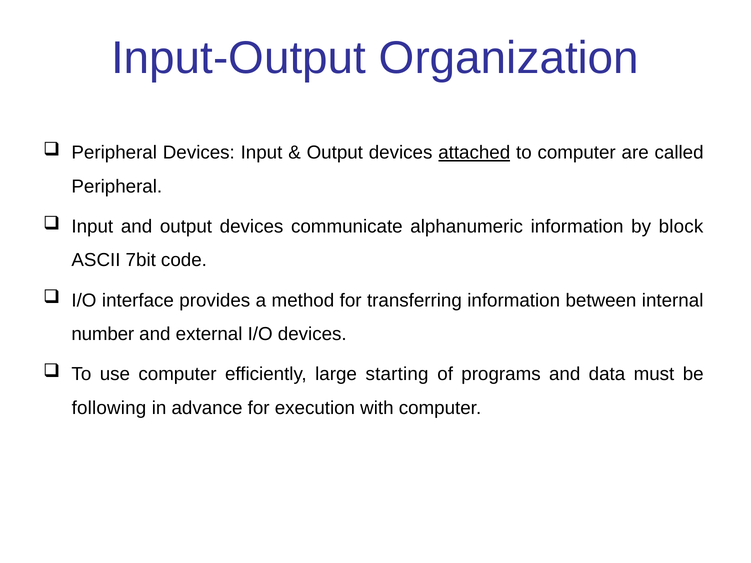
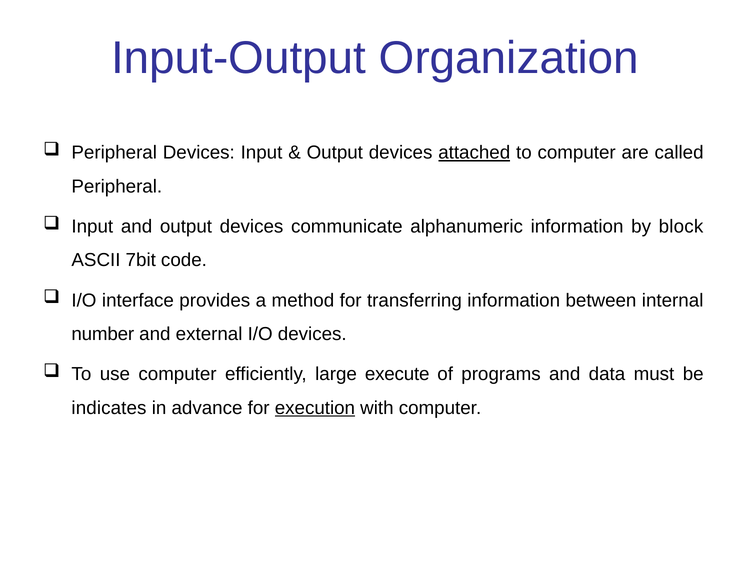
starting: starting -> execute
following: following -> indicates
execution underline: none -> present
